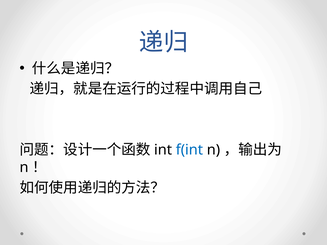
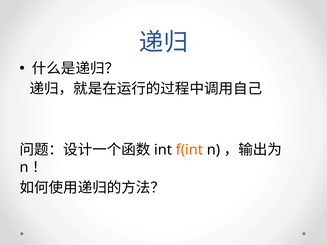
f(int colour: blue -> orange
